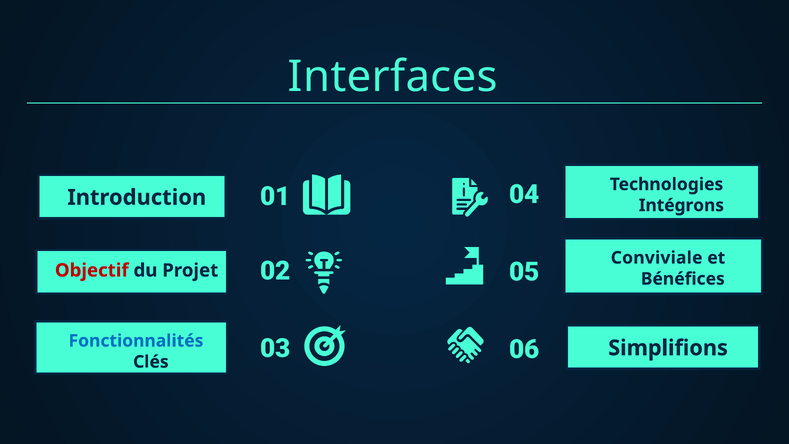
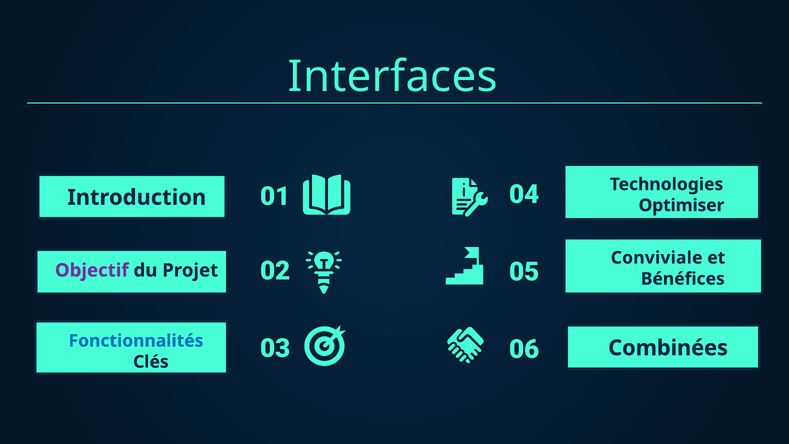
Intégrons: Intégrons -> Optimiser
Objectif colour: red -> purple
Simplifions: Simplifions -> Combinées
